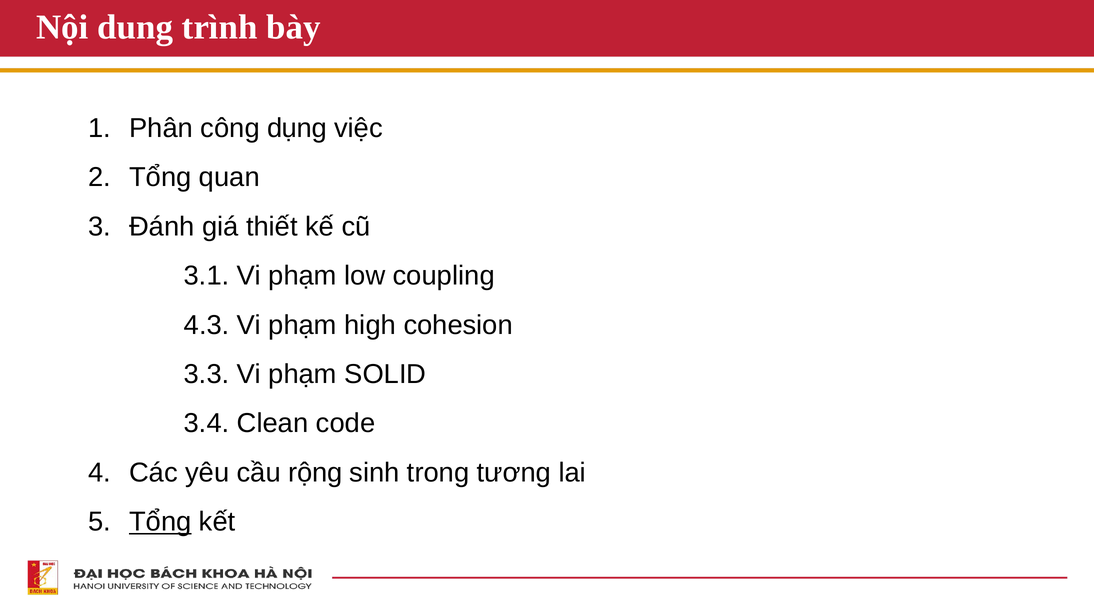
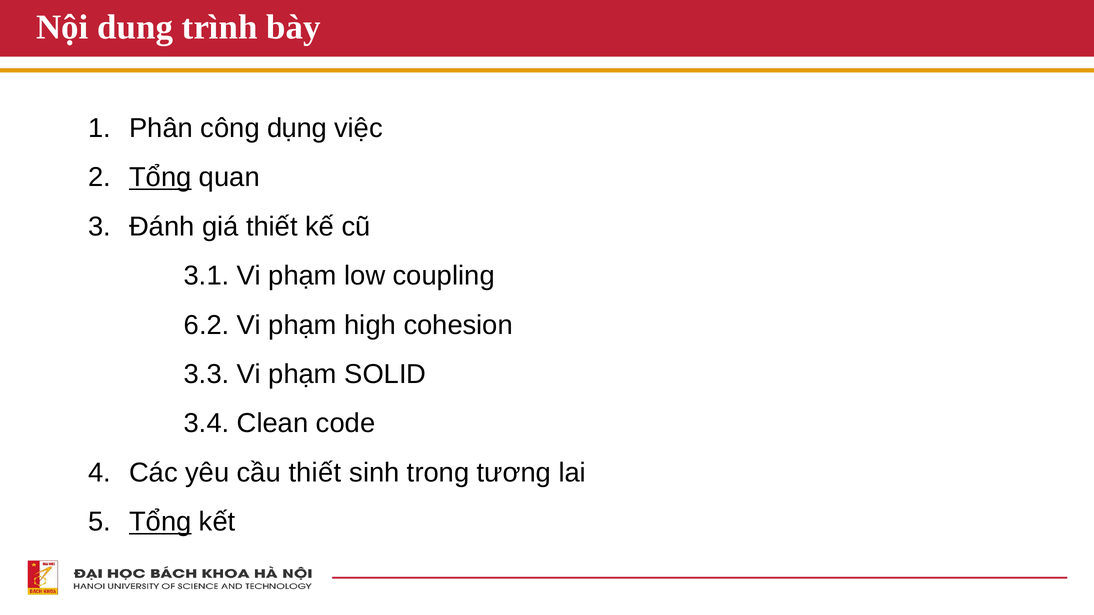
Tổng at (160, 178) underline: none -> present
4.3: 4.3 -> 6.2
cầu rộng: rộng -> thiết
